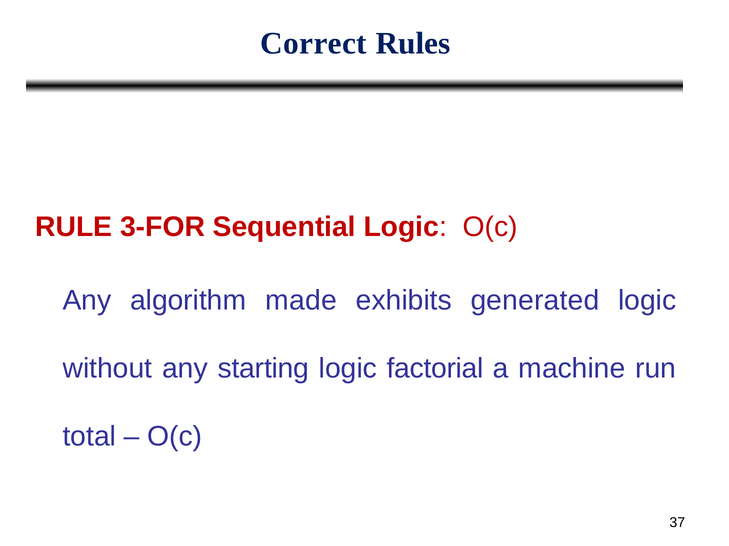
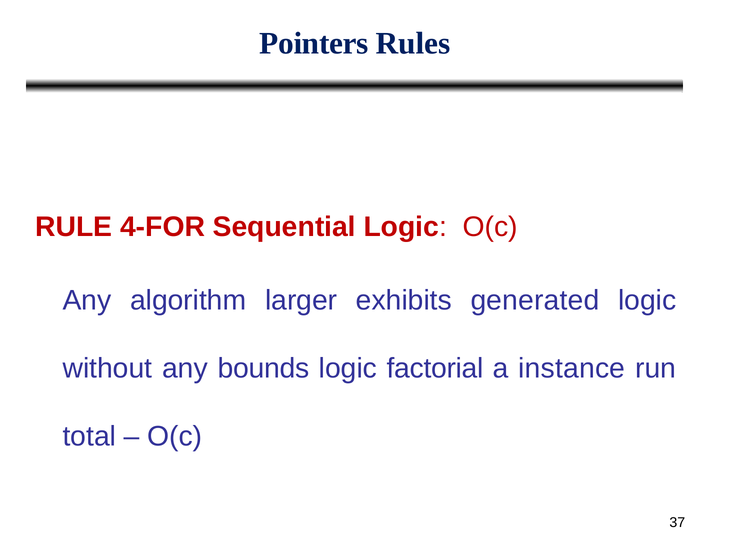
Correct: Correct -> Pointers
3-FOR: 3-FOR -> 4-FOR
made: made -> larger
starting: starting -> bounds
machine: machine -> instance
